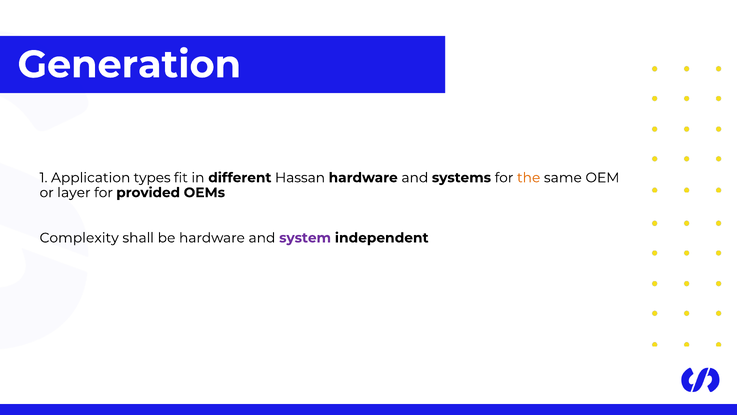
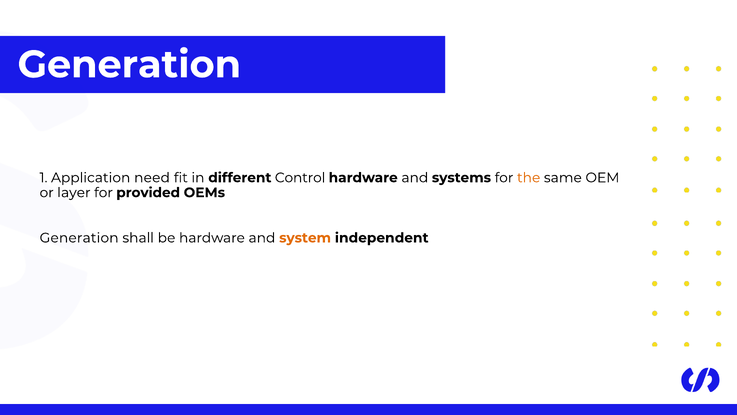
types: types -> need
Hassan: Hassan -> Control
Complexity at (79, 238): Complexity -> Generation
system colour: purple -> orange
